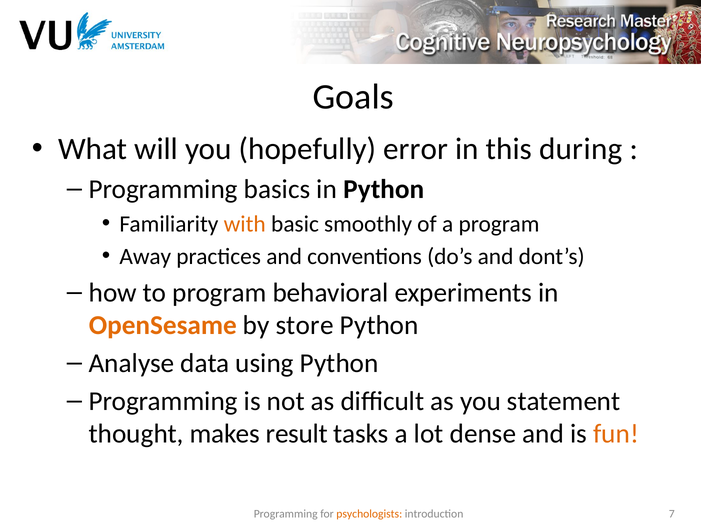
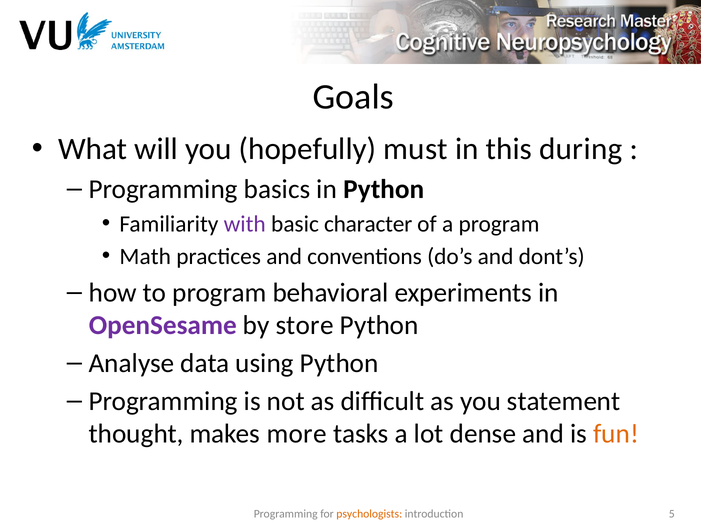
error: error -> must
with colour: orange -> purple
smoothly: smoothly -> character
Away: Away -> Math
OpenSesame colour: orange -> purple
result: result -> more
7: 7 -> 5
